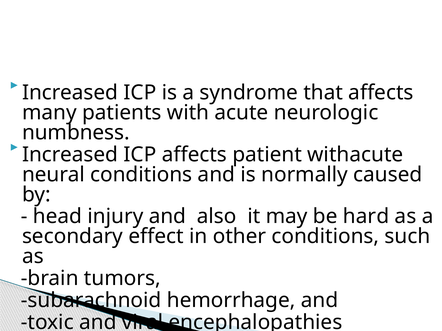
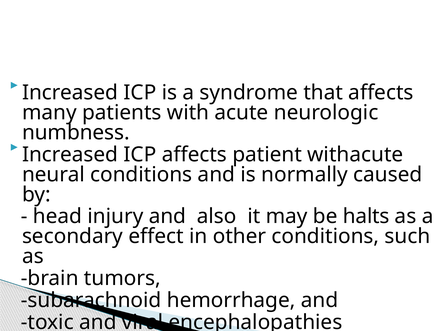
hard: hard -> halts
